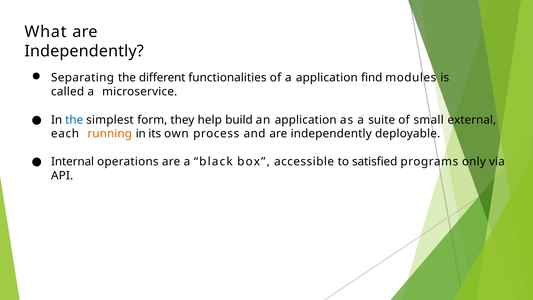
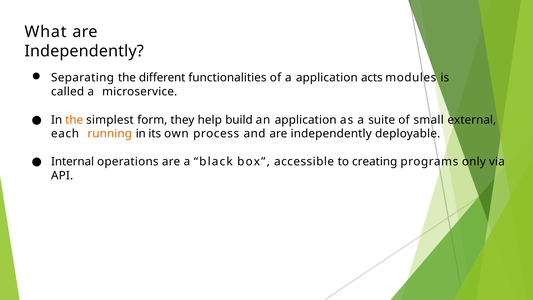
find: find -> acts
the at (74, 120) colour: blue -> orange
satisfied: satisfied -> creating
